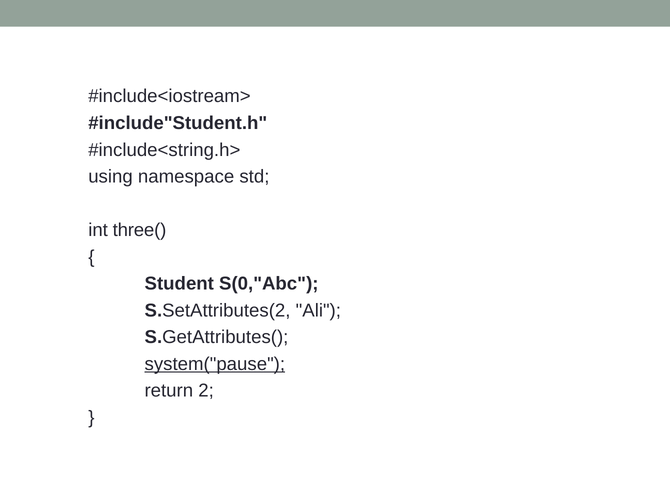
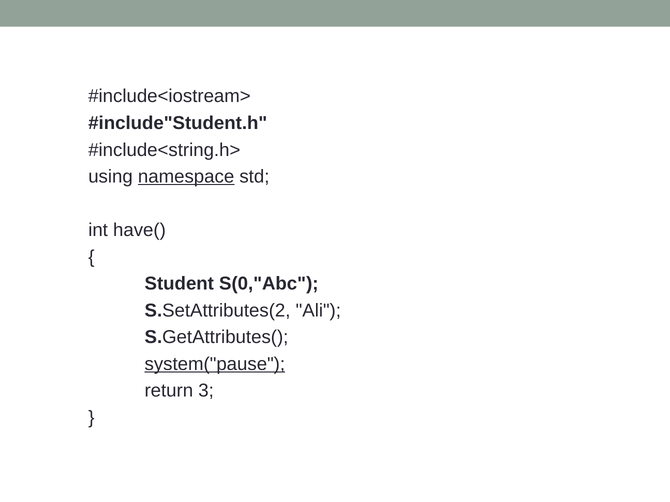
namespace underline: none -> present
three(: three( -> have(
2: 2 -> 3
